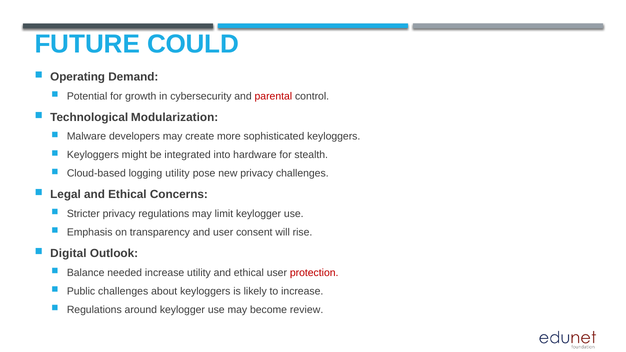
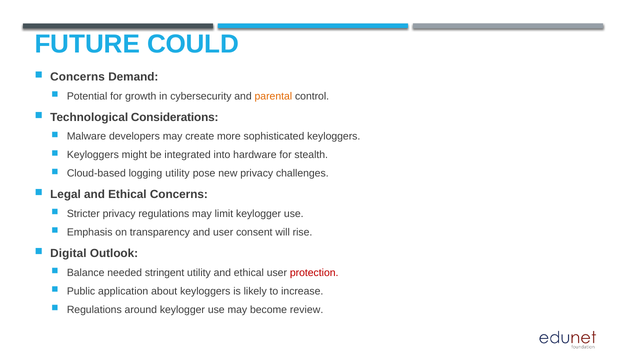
Operating at (78, 77): Operating -> Concerns
parental colour: red -> orange
Modularization: Modularization -> Considerations
needed increase: increase -> stringent
Public challenges: challenges -> application
